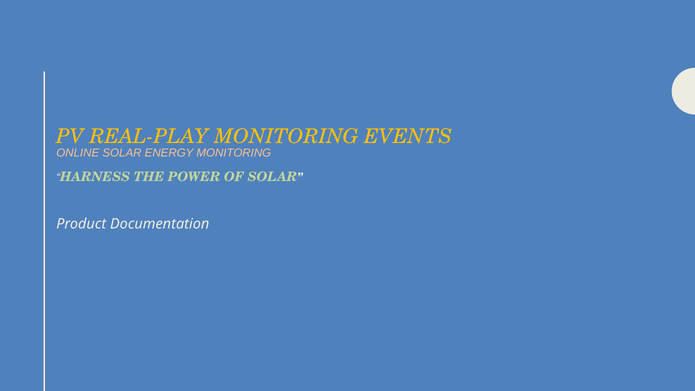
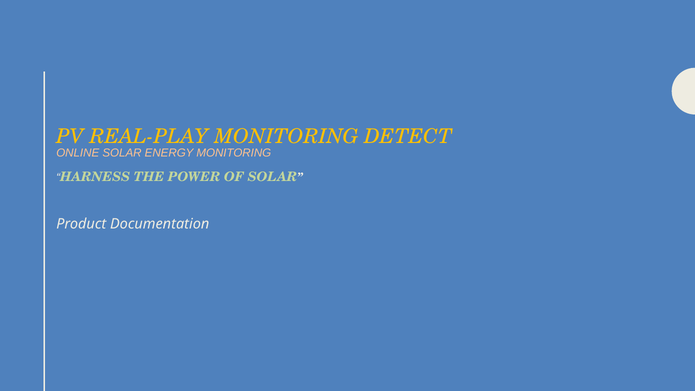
EVENTS: EVENTS -> DETECT
